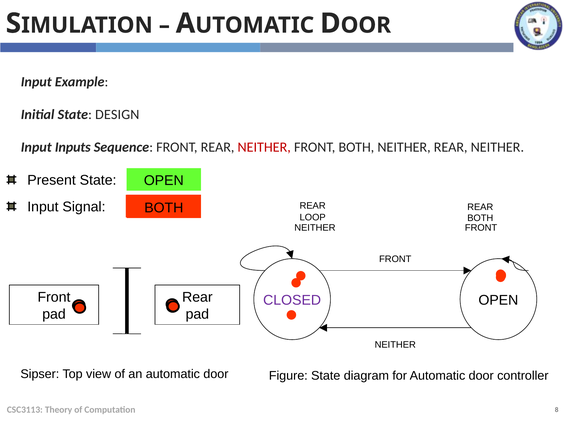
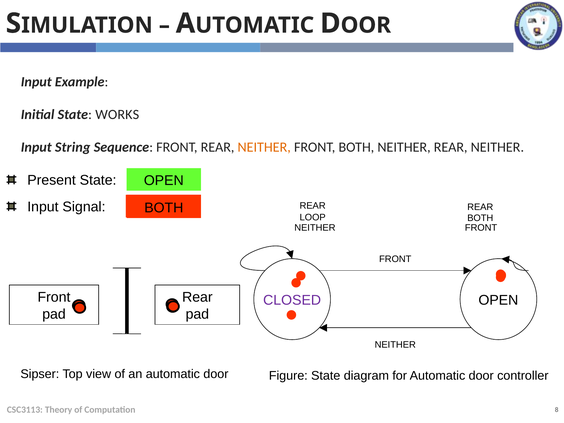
DESIGN: DESIGN -> WORKS
Inputs: Inputs -> String
NEITHER at (264, 147) colour: red -> orange
